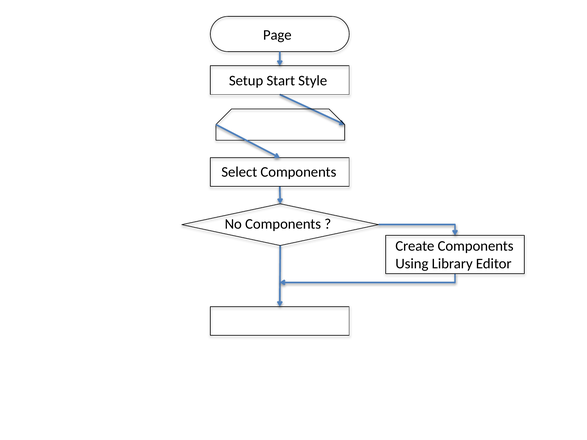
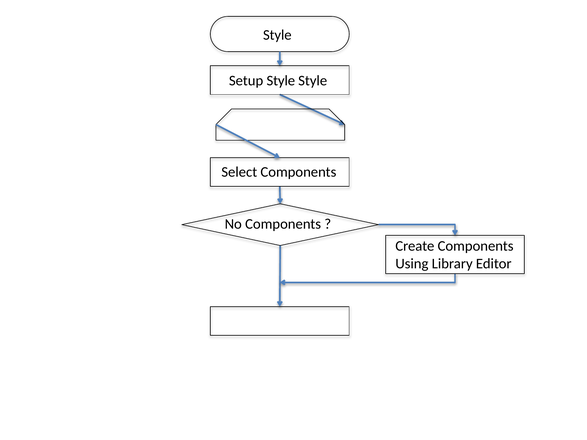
Page at (277, 35): Page -> Style
Setup Start: Start -> Style
